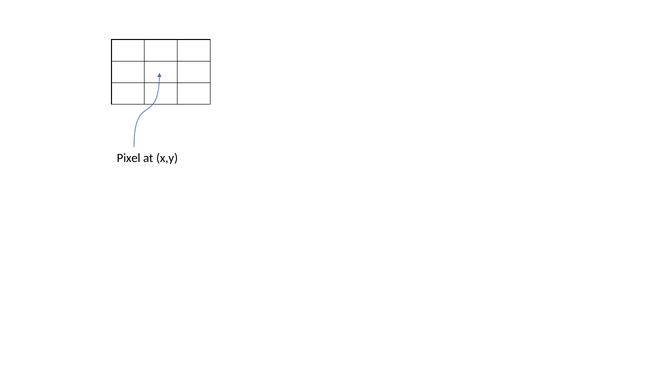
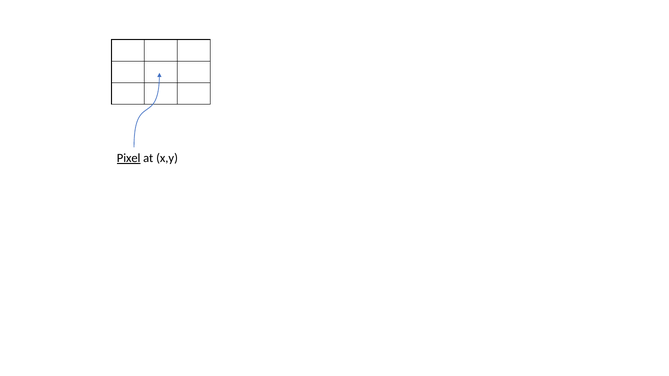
Pixel underline: none -> present
